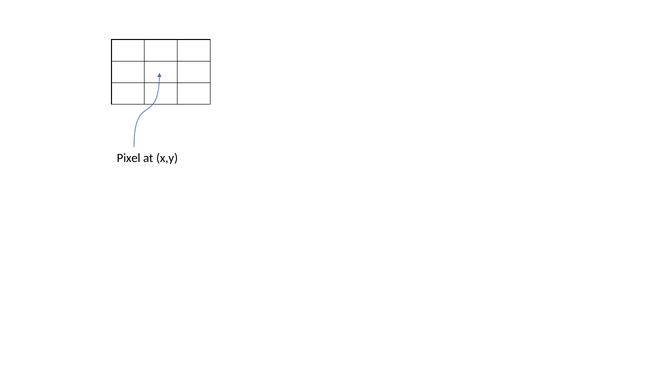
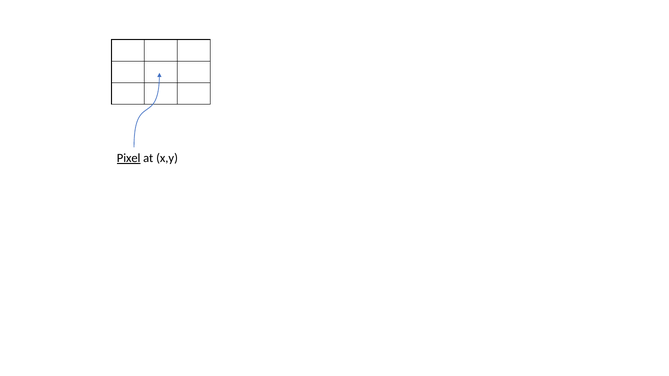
Pixel underline: none -> present
